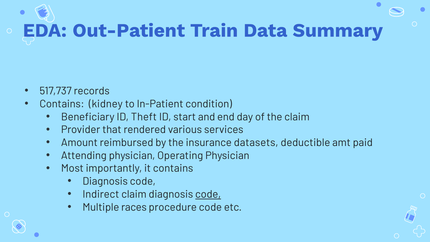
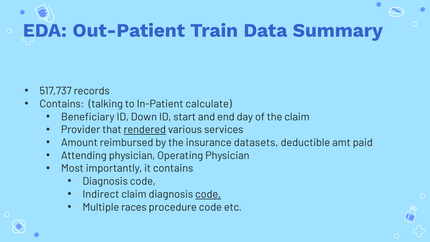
kidney: kidney -> talking
condition: condition -> calculate
Theft: Theft -> Down
rendered underline: none -> present
